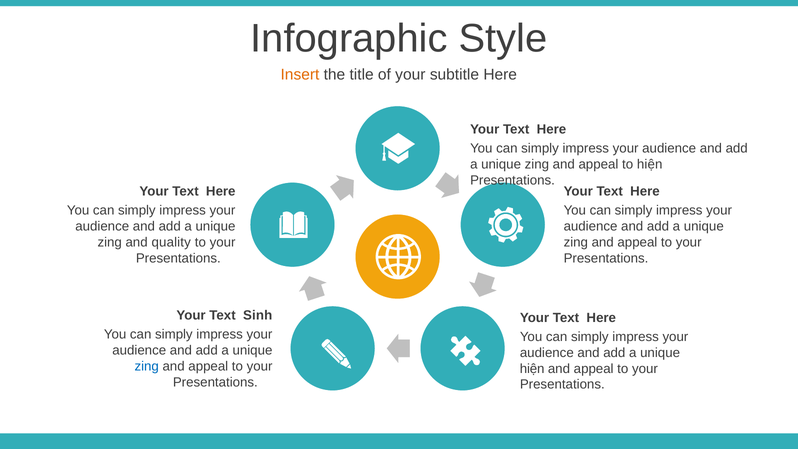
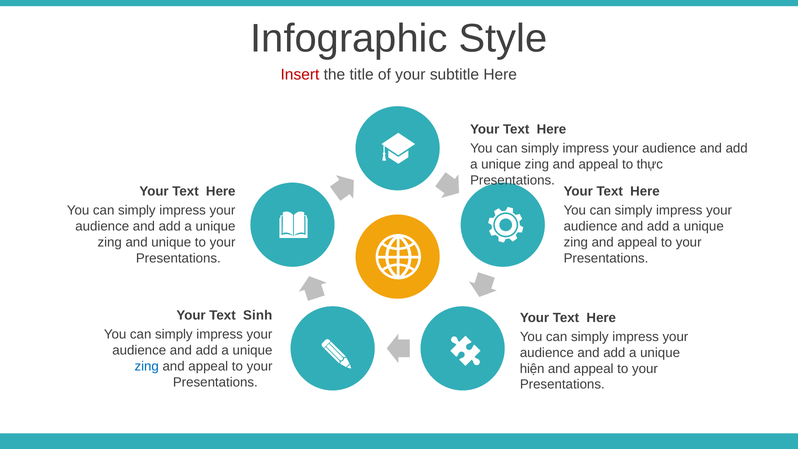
Insert colour: orange -> red
to hiện: hiện -> thực
and quality: quality -> unique
